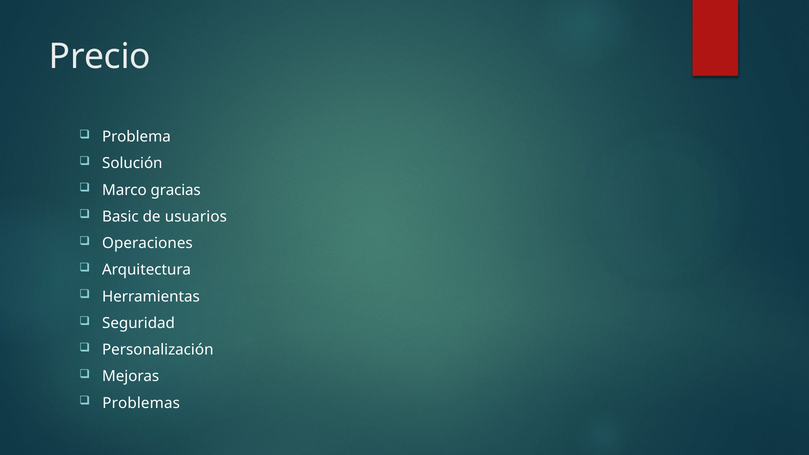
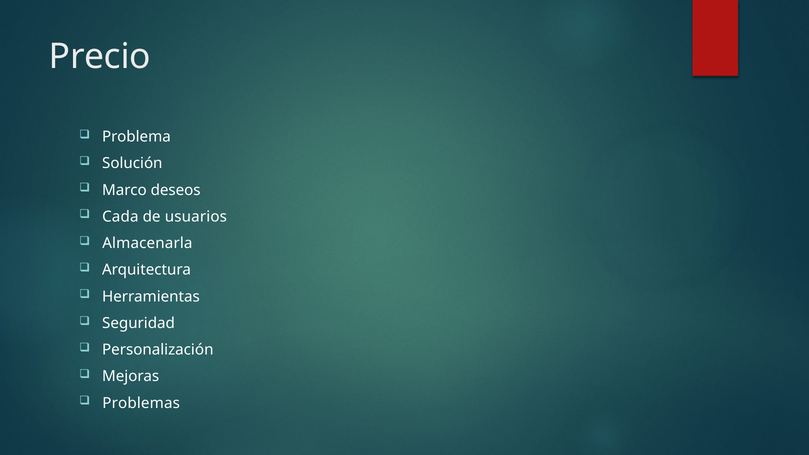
gracias: gracias -> deseos
Basic: Basic -> Cada
Operaciones: Operaciones -> Almacenarla
